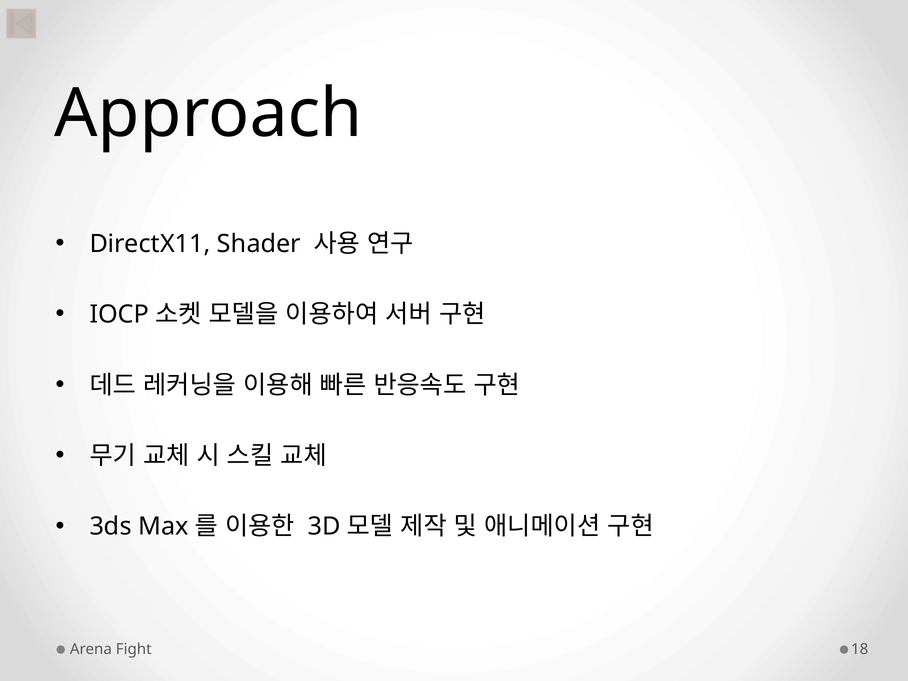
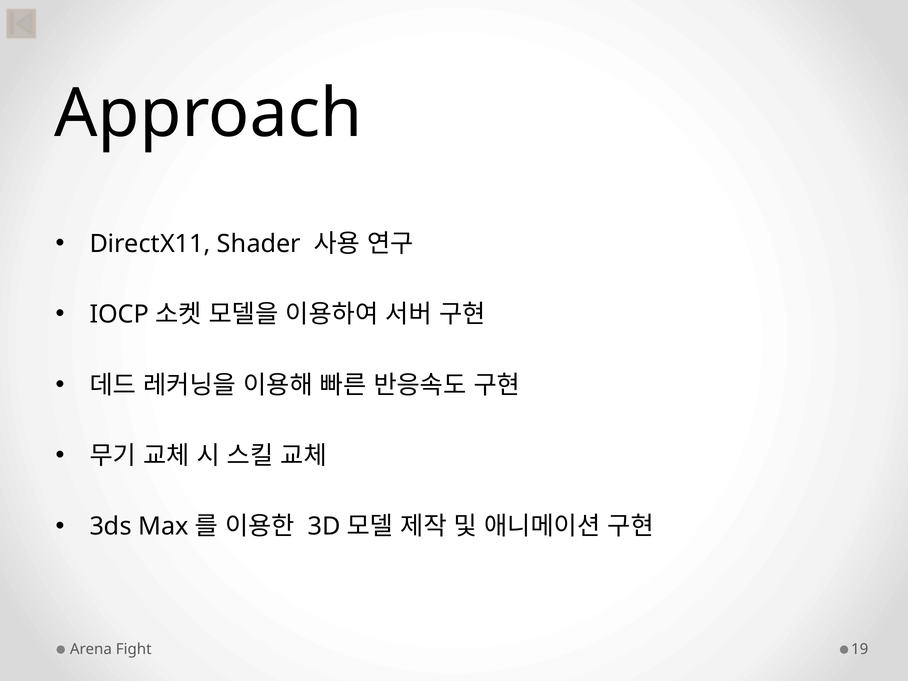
18: 18 -> 19
